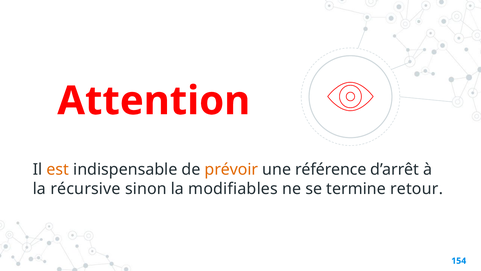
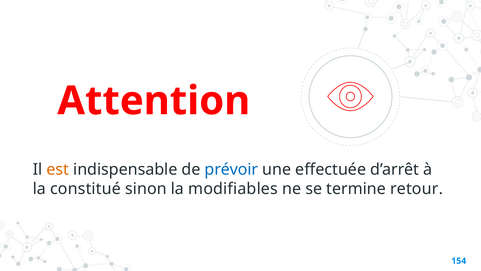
prévoir colour: orange -> blue
référence: référence -> effectuée
récursive: récursive -> constitué
